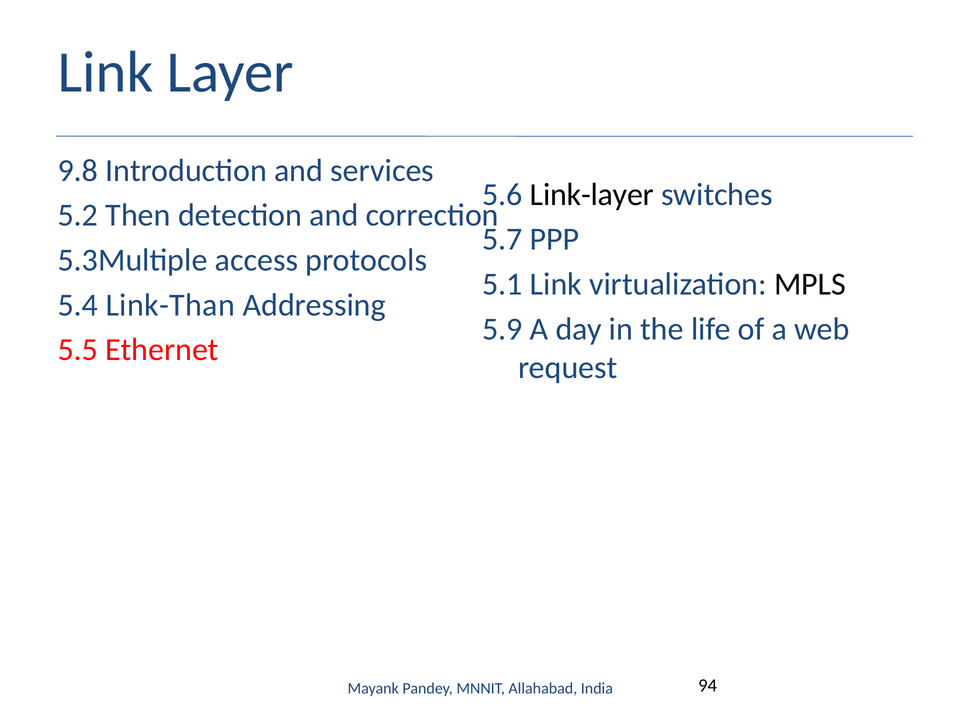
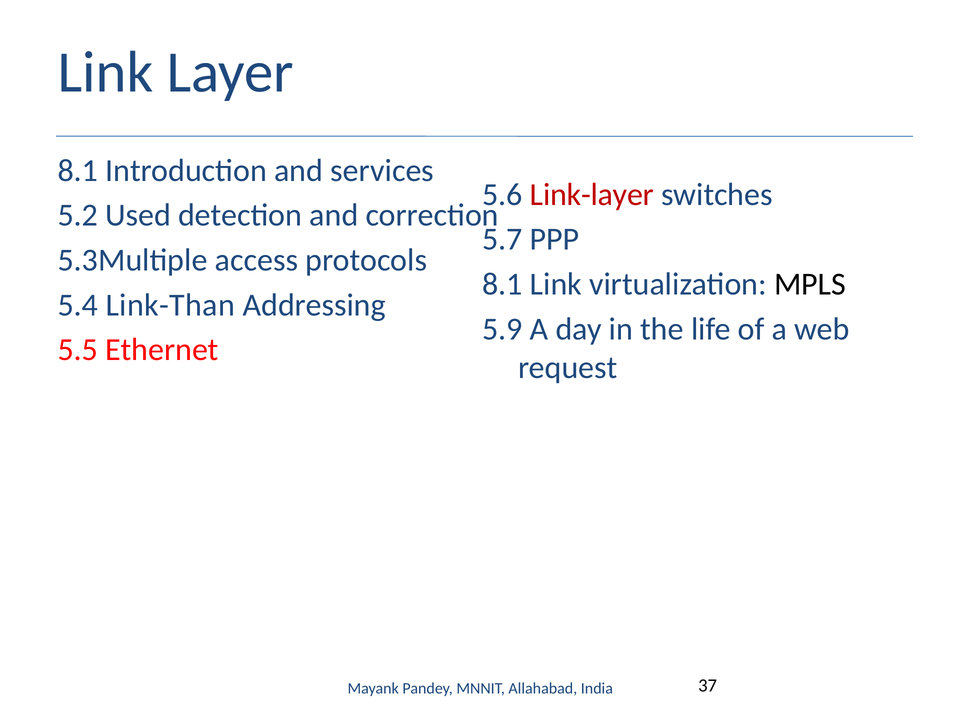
9.8 at (78, 170): 9.8 -> 8.1
Link-layer colour: black -> red
Then: Then -> Used
5.1 at (502, 284): 5.1 -> 8.1
94: 94 -> 37
